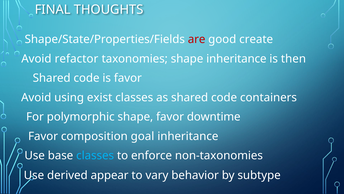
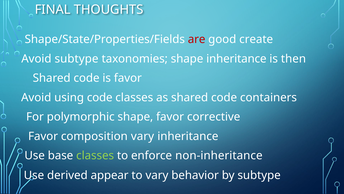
Avoid refactor: refactor -> subtype
using exist: exist -> code
downtime: downtime -> corrective
composition goal: goal -> vary
classes at (95, 155) colour: light blue -> light green
non-taxonomies: non-taxonomies -> non-inheritance
